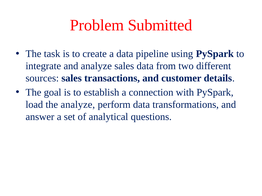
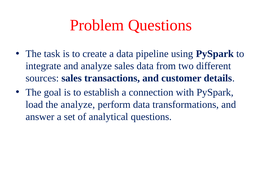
Problem Submitted: Submitted -> Questions
